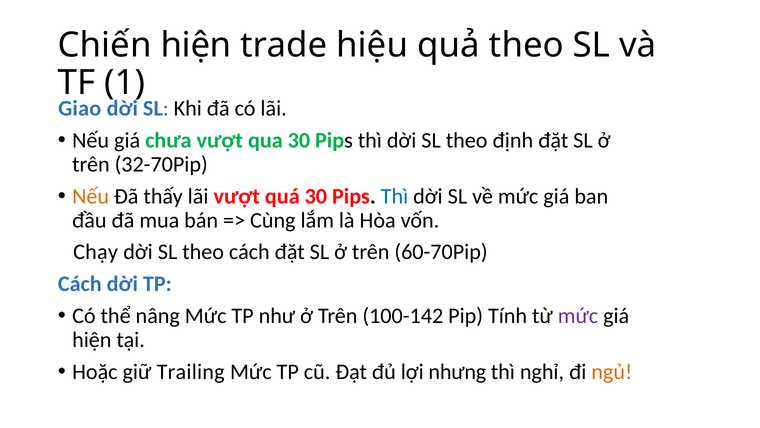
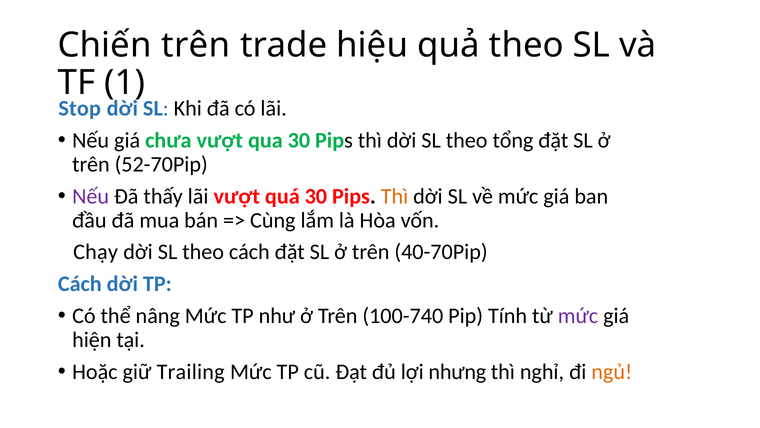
Chiến hiện: hiện -> trên
Giao: Giao -> Stop
định: định -> tổng
32-70Pip: 32-70Pip -> 52-70Pip
Nếu at (91, 196) colour: orange -> purple
Thì at (394, 196) colour: blue -> orange
60-70Pip: 60-70Pip -> 40-70Pip
100-142: 100-142 -> 100-740
